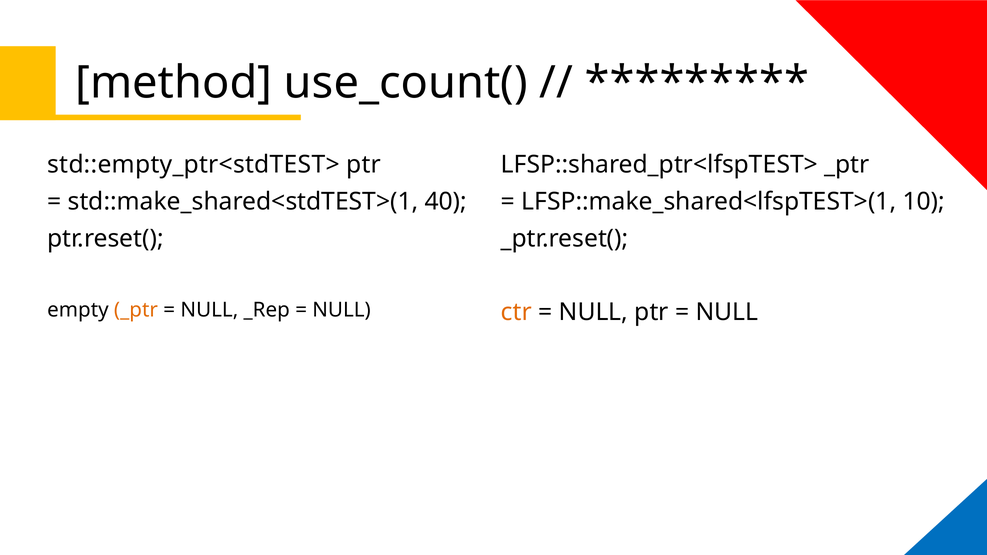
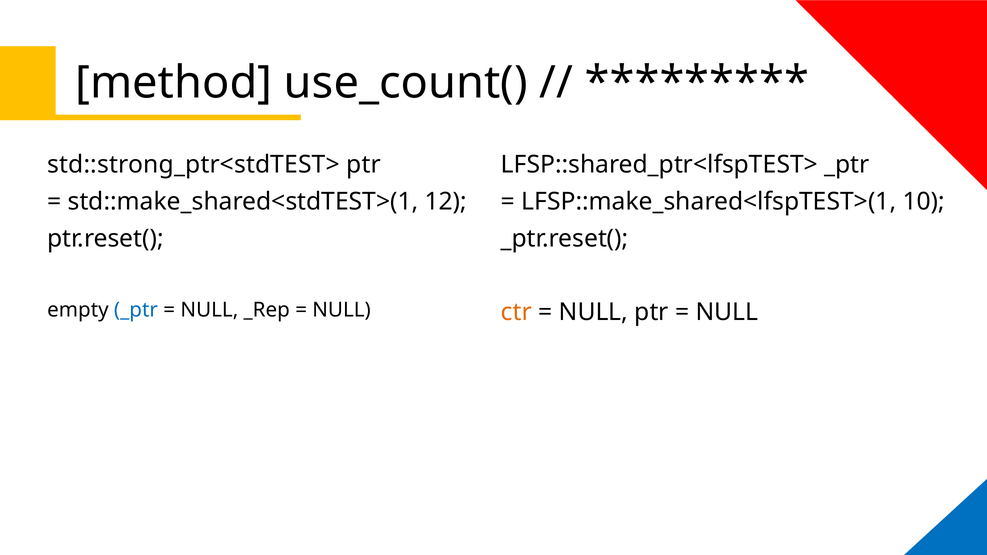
std::empty_ptr<stdTEST>: std::empty_ptr<stdTEST> -> std::strong_ptr<stdTEST>
40: 40 -> 12
_ptr at (136, 310) colour: orange -> blue
